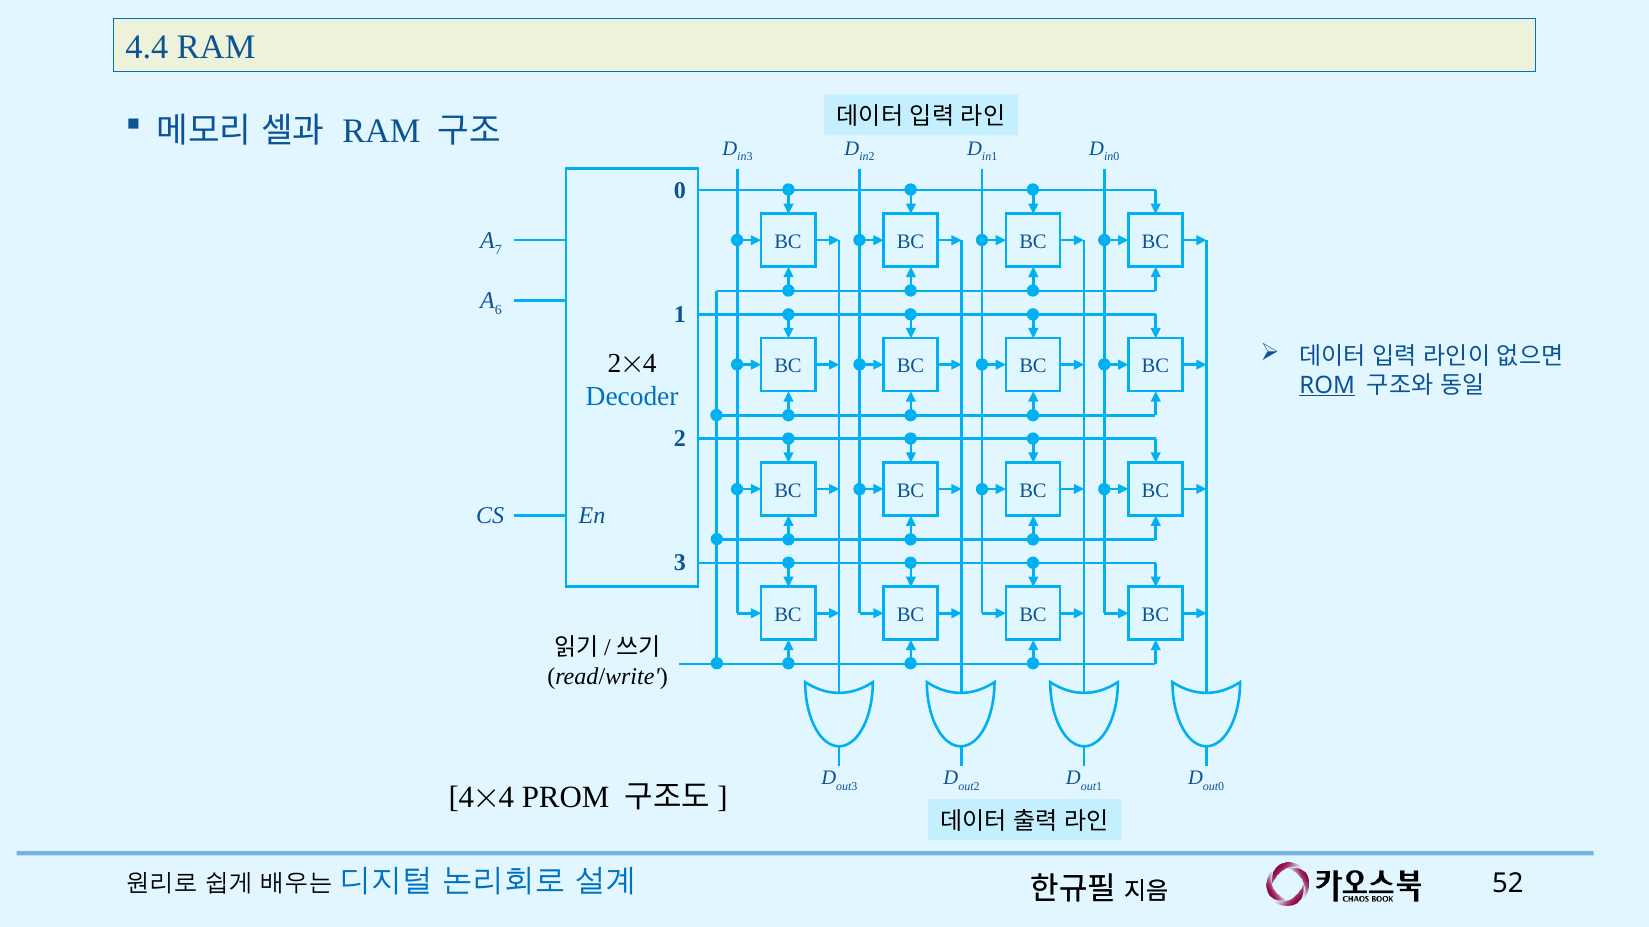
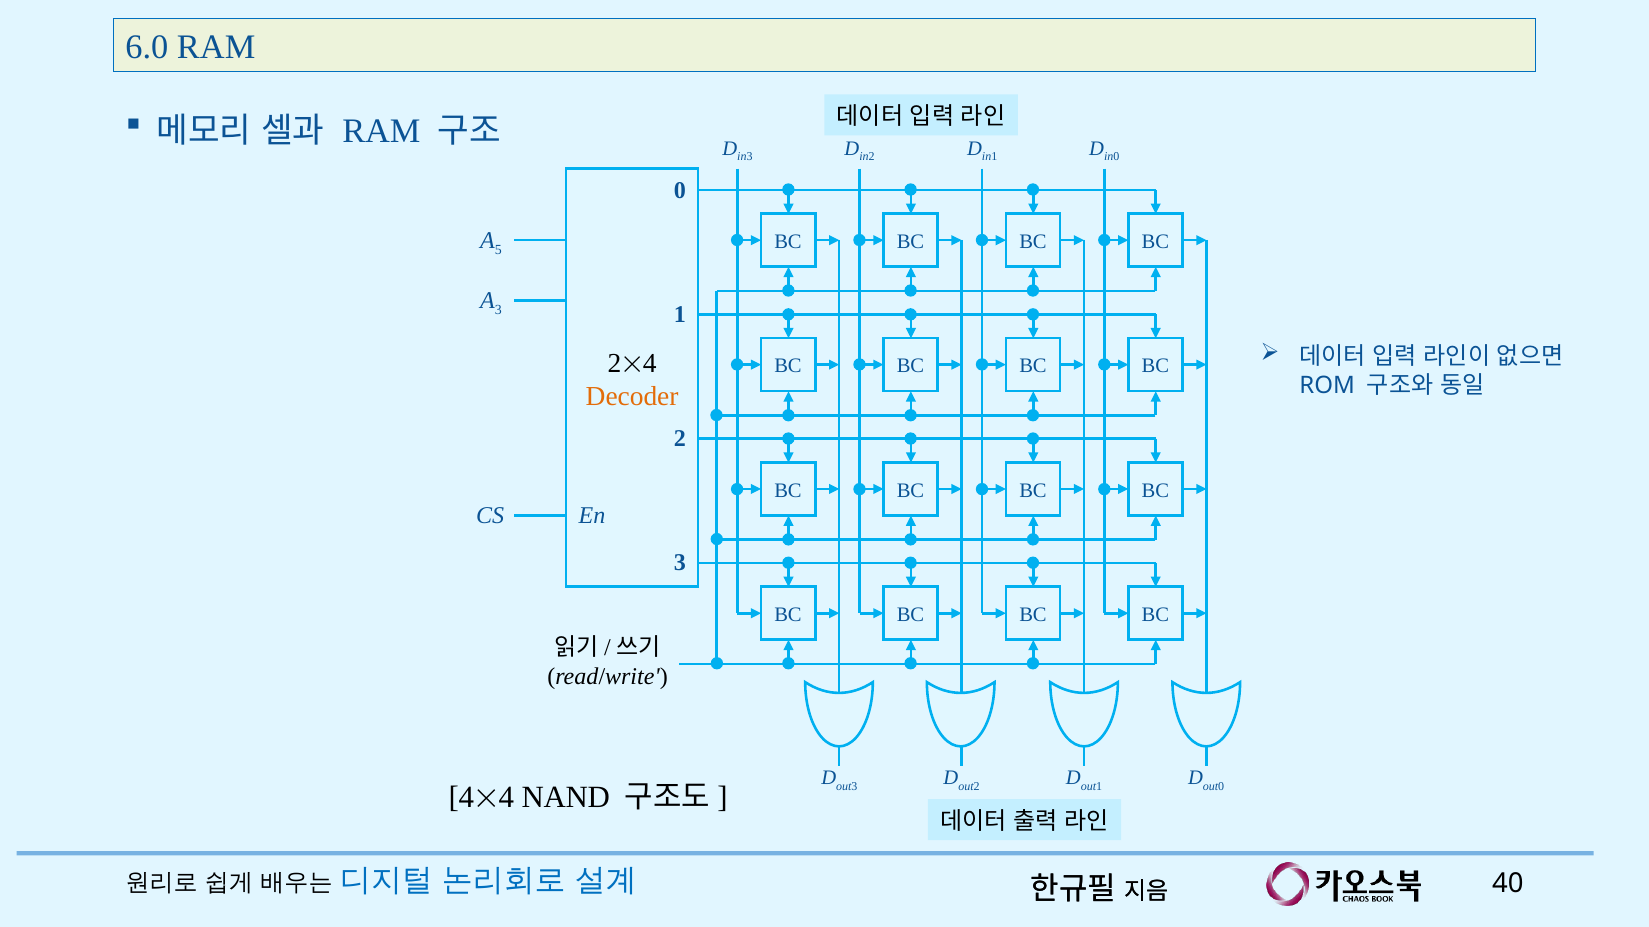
4.4: 4.4 -> 6.0
7: 7 -> 5
6 at (498, 310): 6 -> 3
ROM underline: present -> none
Decoder colour: blue -> orange
PROM: PROM -> NAND
52: 52 -> 40
